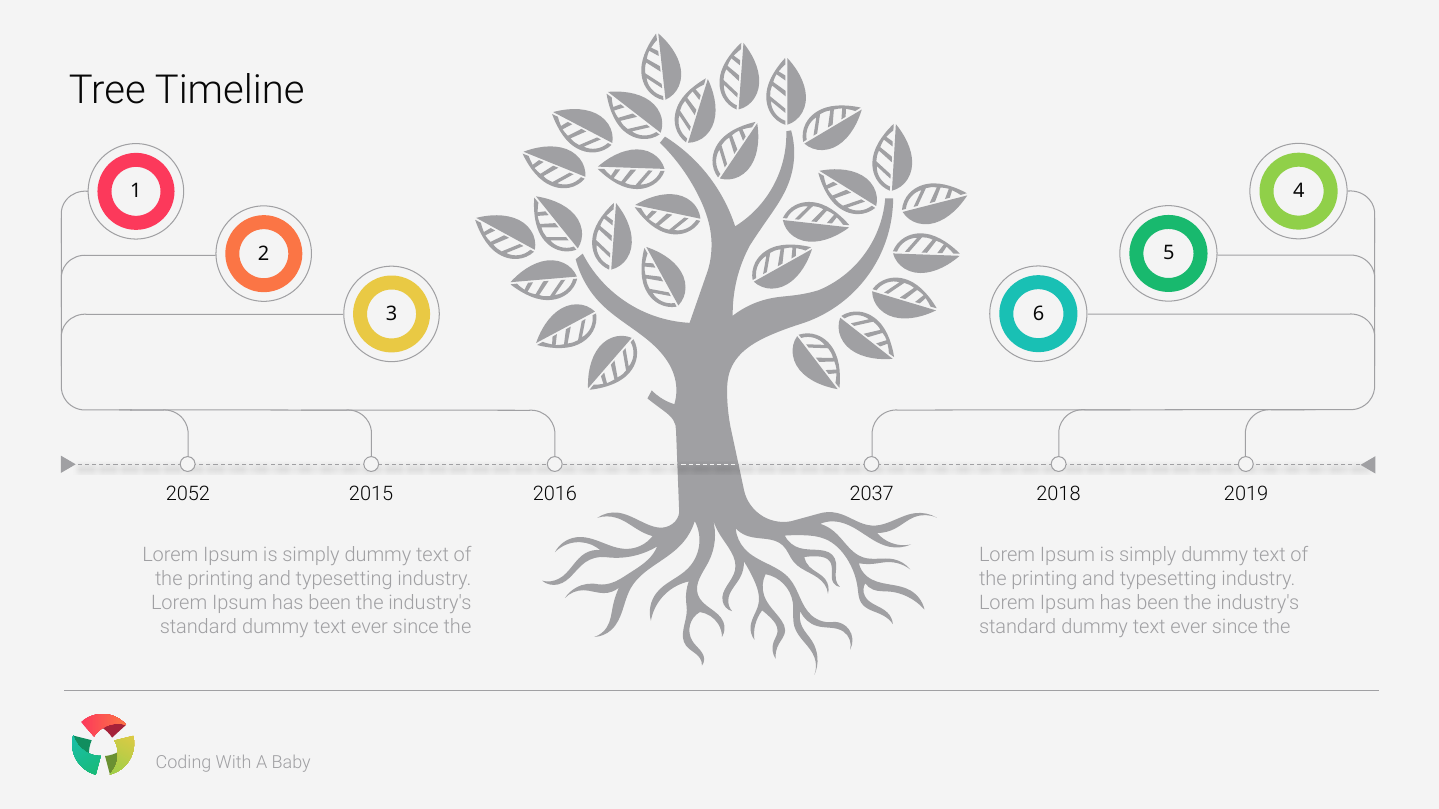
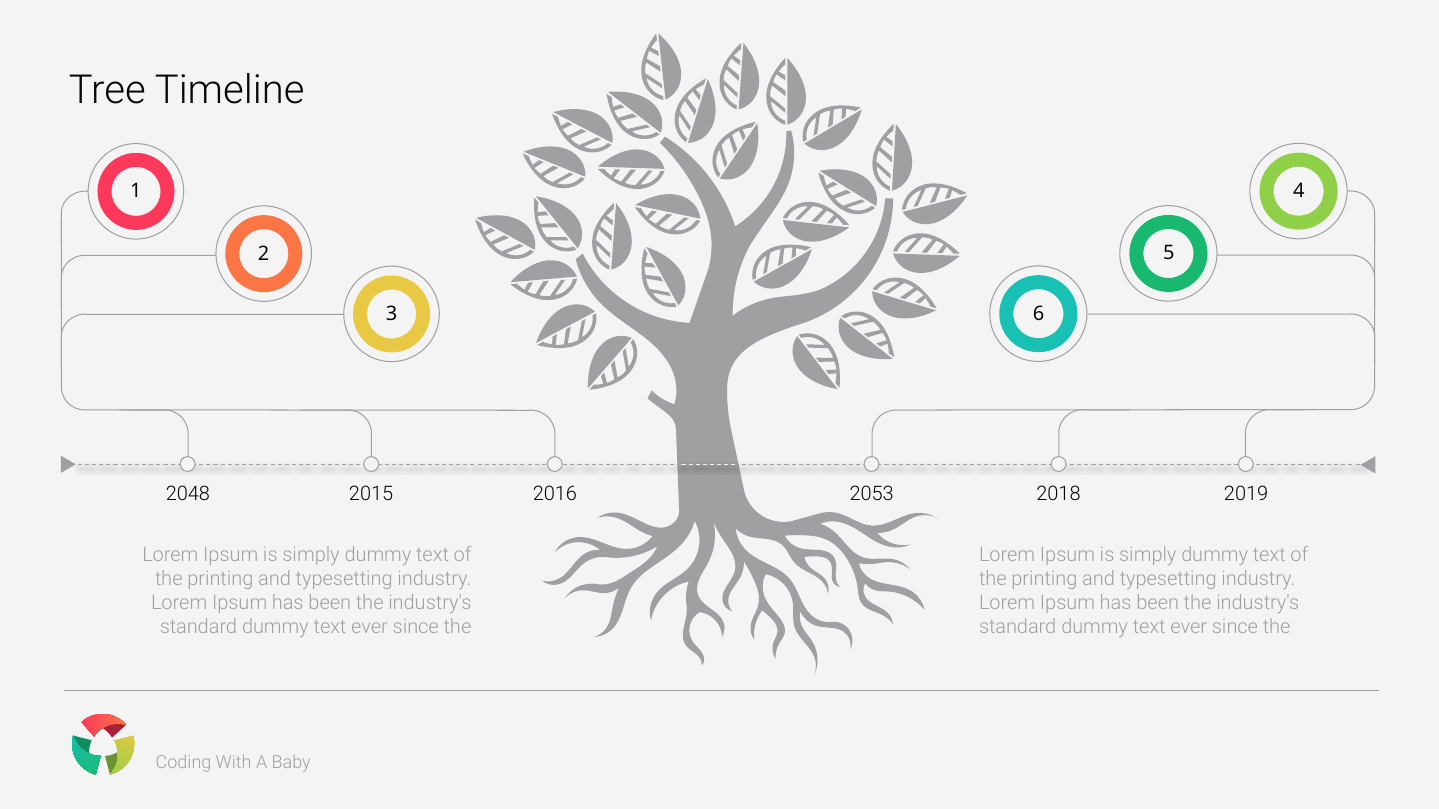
2052: 2052 -> 2048
2037: 2037 -> 2053
